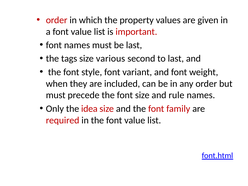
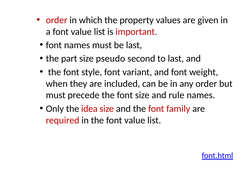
tags: tags -> part
various: various -> pseudo
